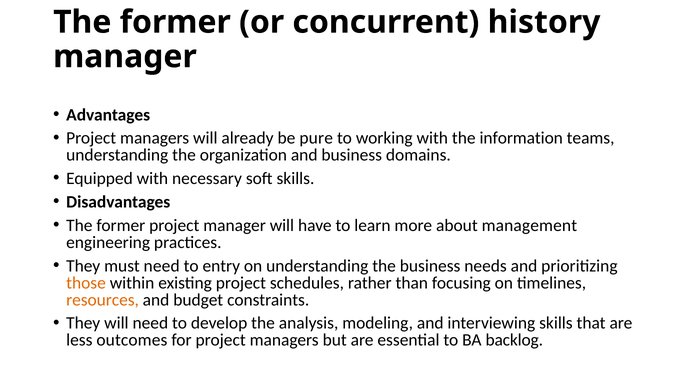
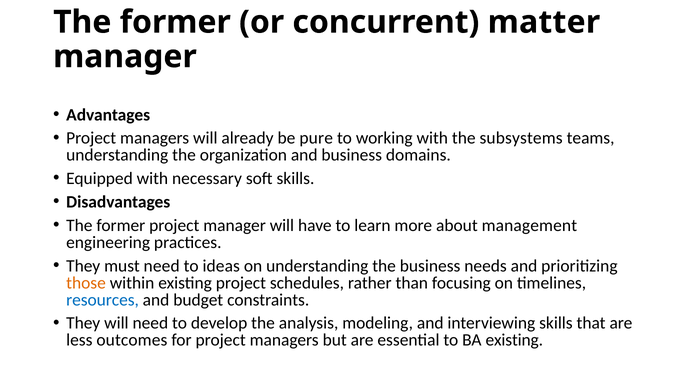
history: history -> matter
information: information -> subsystems
entry: entry -> ideas
resources colour: orange -> blue
BA backlog: backlog -> existing
